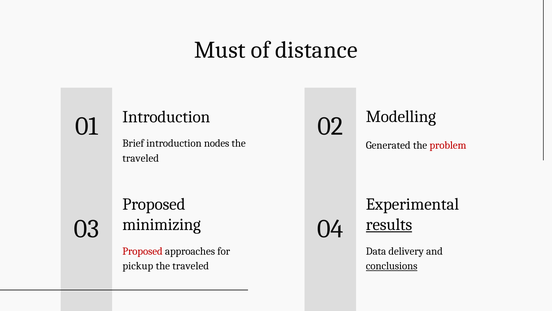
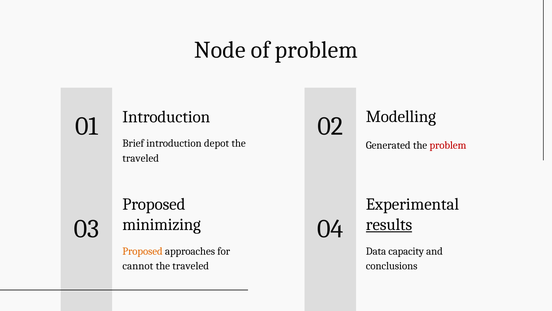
Must: Must -> Node
of distance: distance -> problem
nodes: nodes -> depot
Proposed at (143, 251) colour: red -> orange
delivery: delivery -> capacity
pickup: pickup -> cannot
conclusions underline: present -> none
